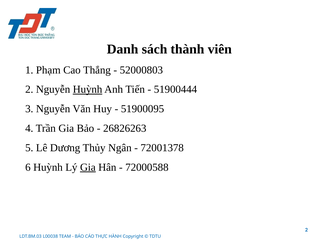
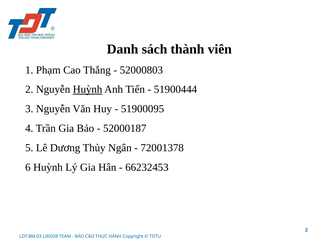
26826263: 26826263 -> 52000187
Gia at (88, 167) underline: present -> none
72000588: 72000588 -> 66232453
